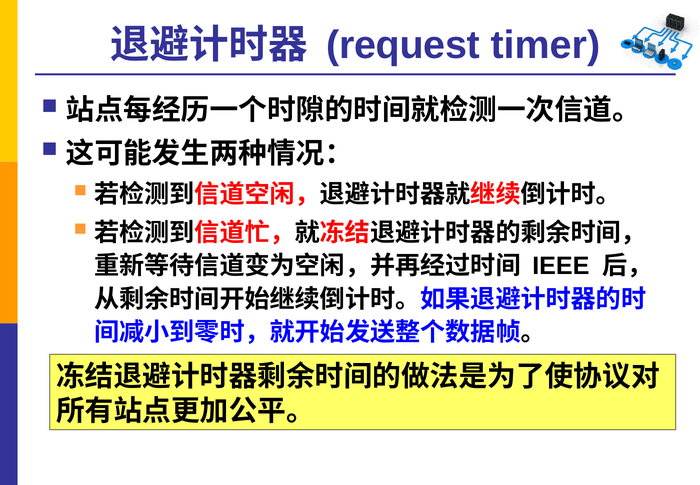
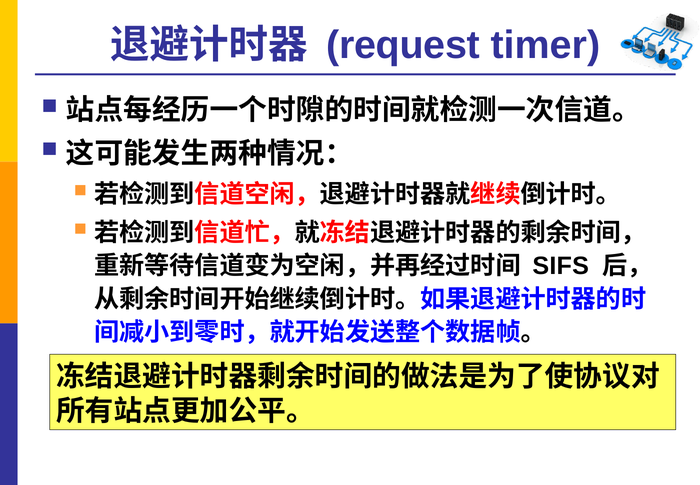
IEEE: IEEE -> SIFS
